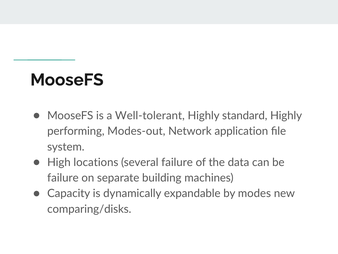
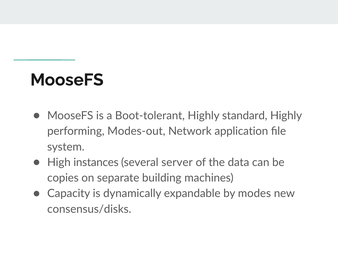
Well-tolerant: Well-tolerant -> Boot-tolerant
locations: locations -> instances
several failure: failure -> server
failure at (63, 178): failure -> copies
comparing/disks: comparing/disks -> consensus/disks
